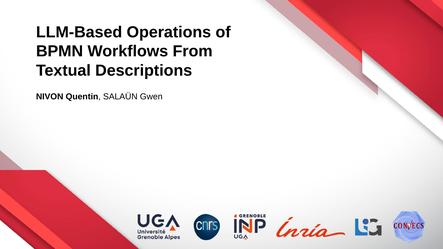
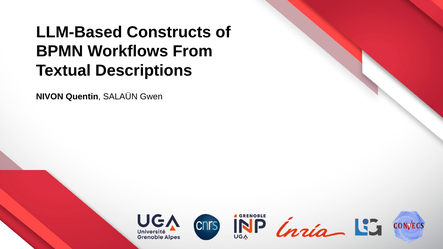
Operations: Operations -> Constructs
